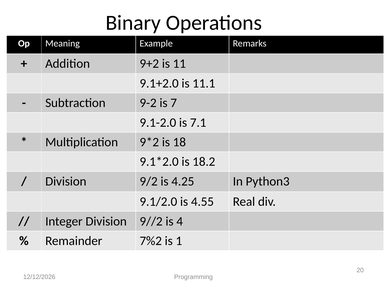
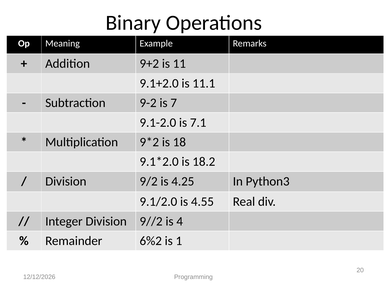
7%2: 7%2 -> 6%2
